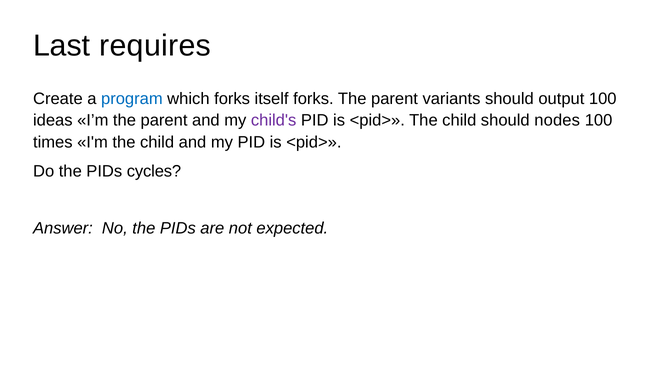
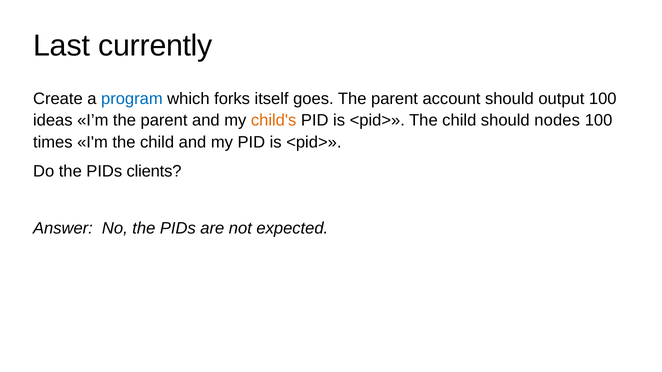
requires: requires -> currently
itself forks: forks -> goes
variants: variants -> account
child's colour: purple -> orange
cycles: cycles -> clients
